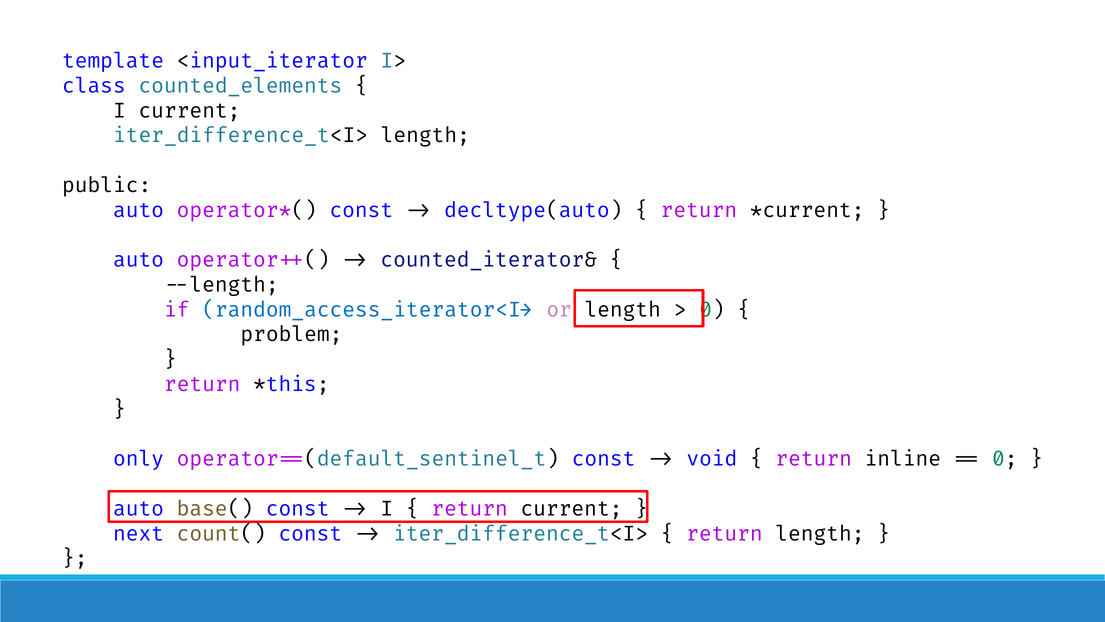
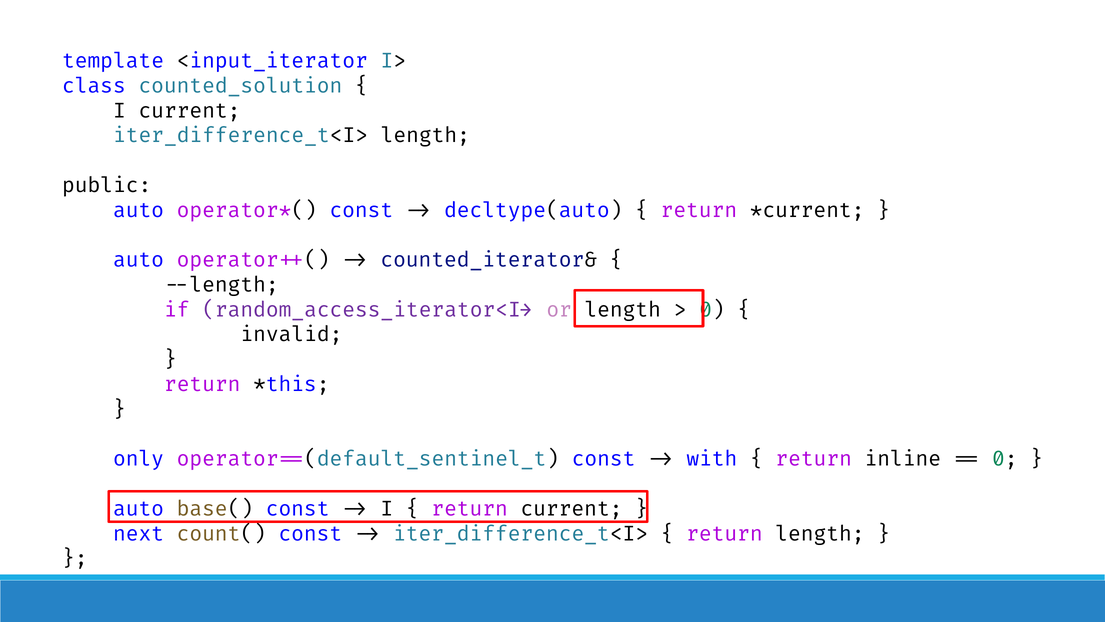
counted_elements: counted_elements -> counted_solution
random_access_iterator<I> colour: blue -> purple
++problem: ++problem -> ++invalid
void: void -> with
